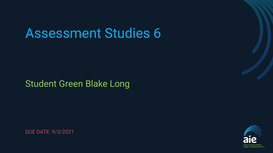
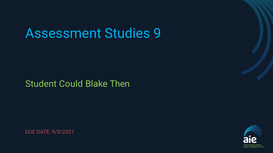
6: 6 -> 9
Green: Green -> Could
Long: Long -> Then
